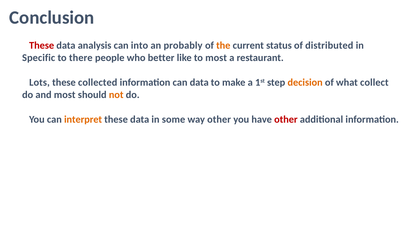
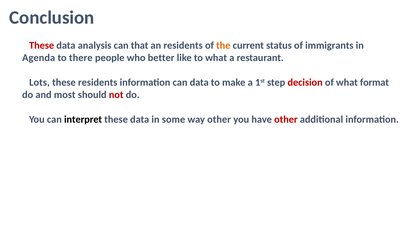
into: into -> that
an probably: probably -> residents
distributed: distributed -> immigrants
Specific: Specific -> Agenda
to most: most -> what
these collected: collected -> residents
decision colour: orange -> red
collect: collect -> format
not colour: orange -> red
interpret colour: orange -> black
